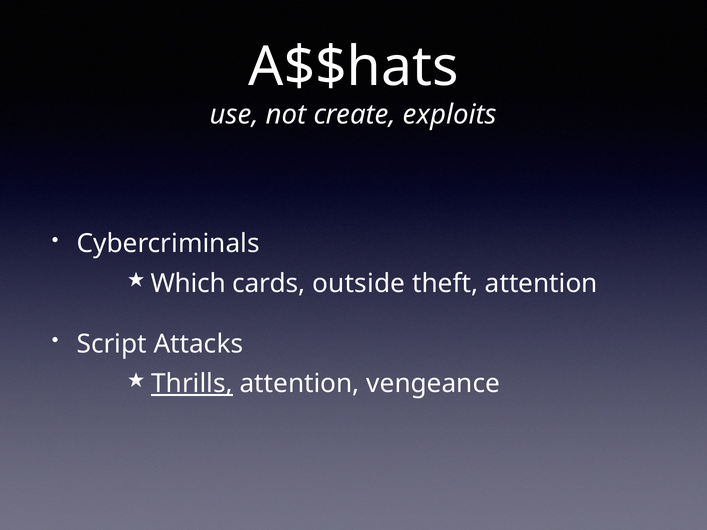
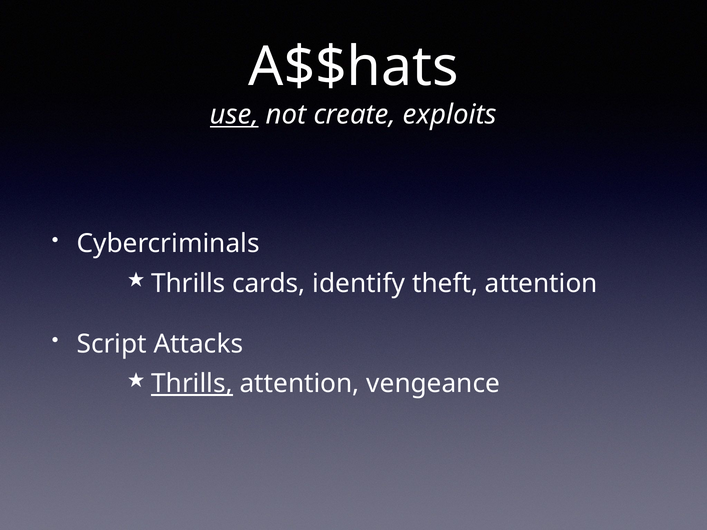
use underline: none -> present
Which at (188, 284): Which -> Thrills
outside: outside -> identify
